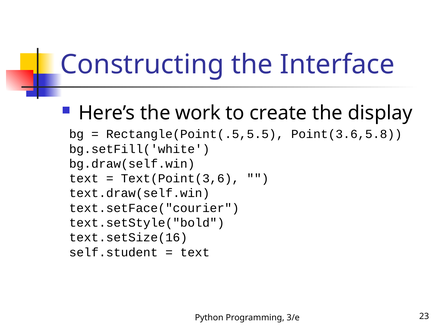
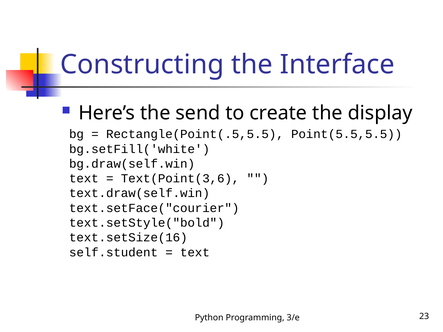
work: work -> send
Point(3.6,5.8: Point(3.6,5.8 -> Point(5.5,5.5
